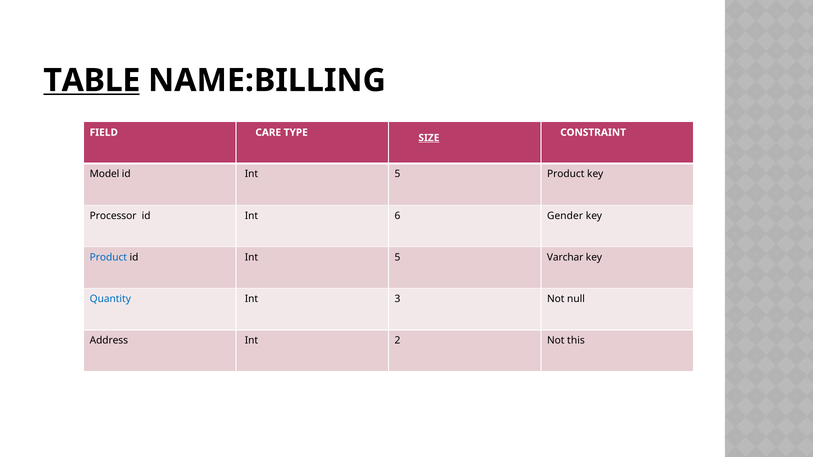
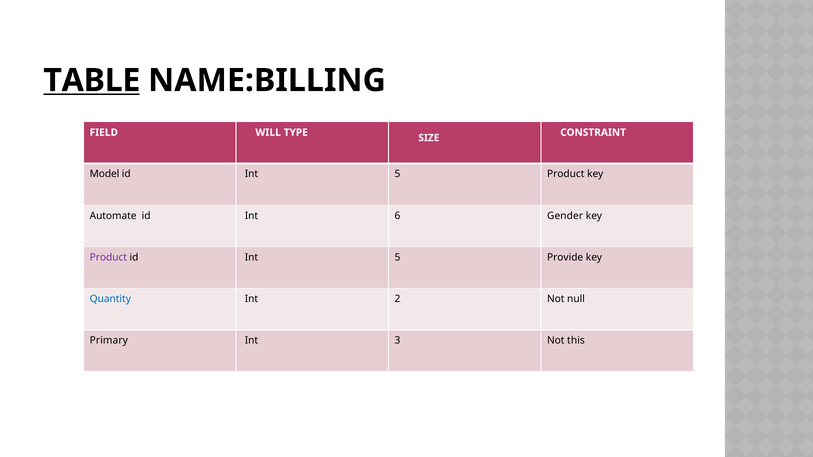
CARE: CARE -> WILL
SIZE underline: present -> none
Processor: Processor -> Automate
Product at (108, 257) colour: blue -> purple
Varchar: Varchar -> Provide
3: 3 -> 2
Address: Address -> Primary
2: 2 -> 3
